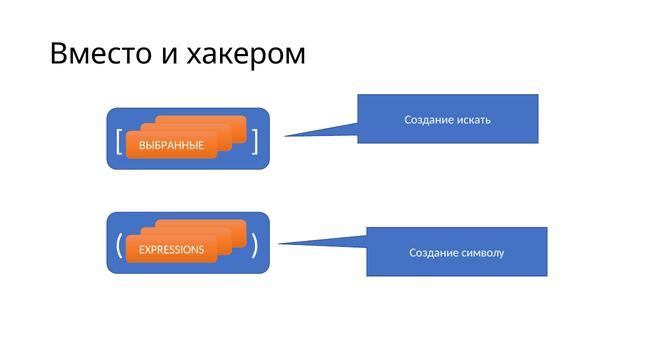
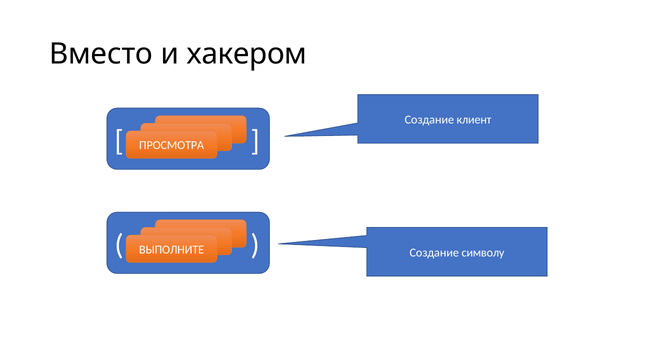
искать: искать -> клиент
ВЫБРАННЫЕ: ВЫБРАННЫЕ -> ПРОСМОТРА
EXPRESSIONS: EXPRESSIONS -> ВЫПОЛНИТЕ
